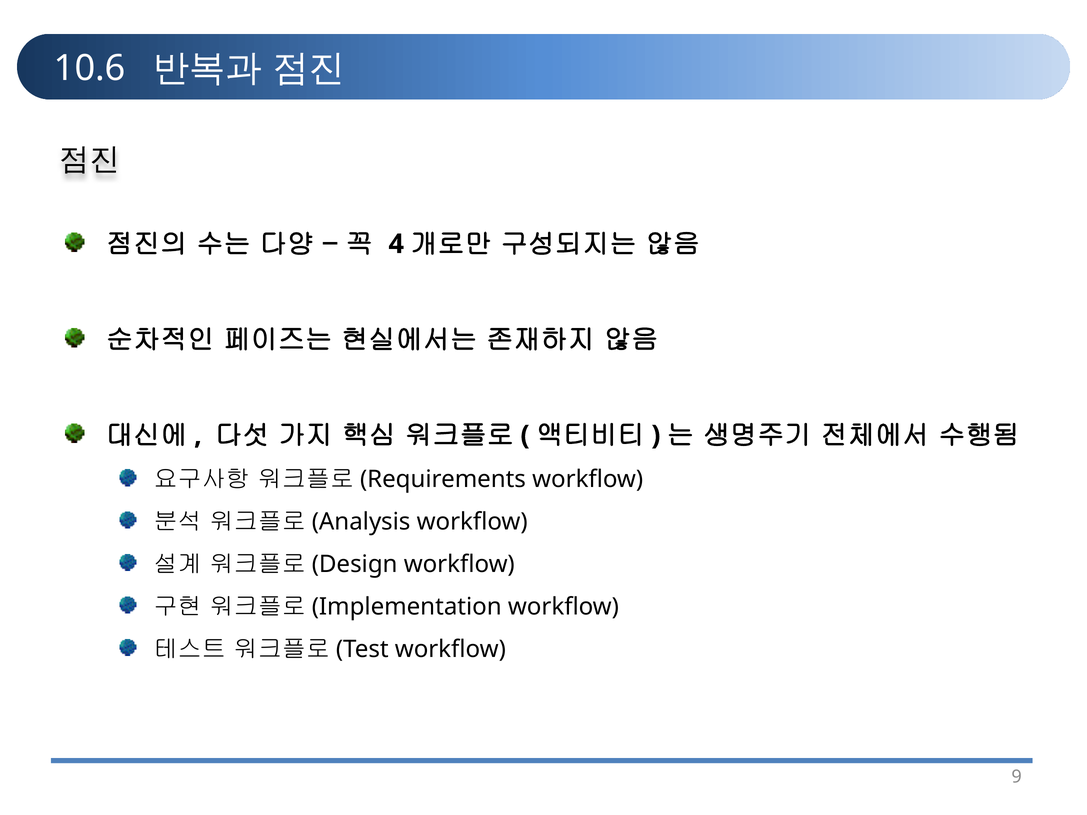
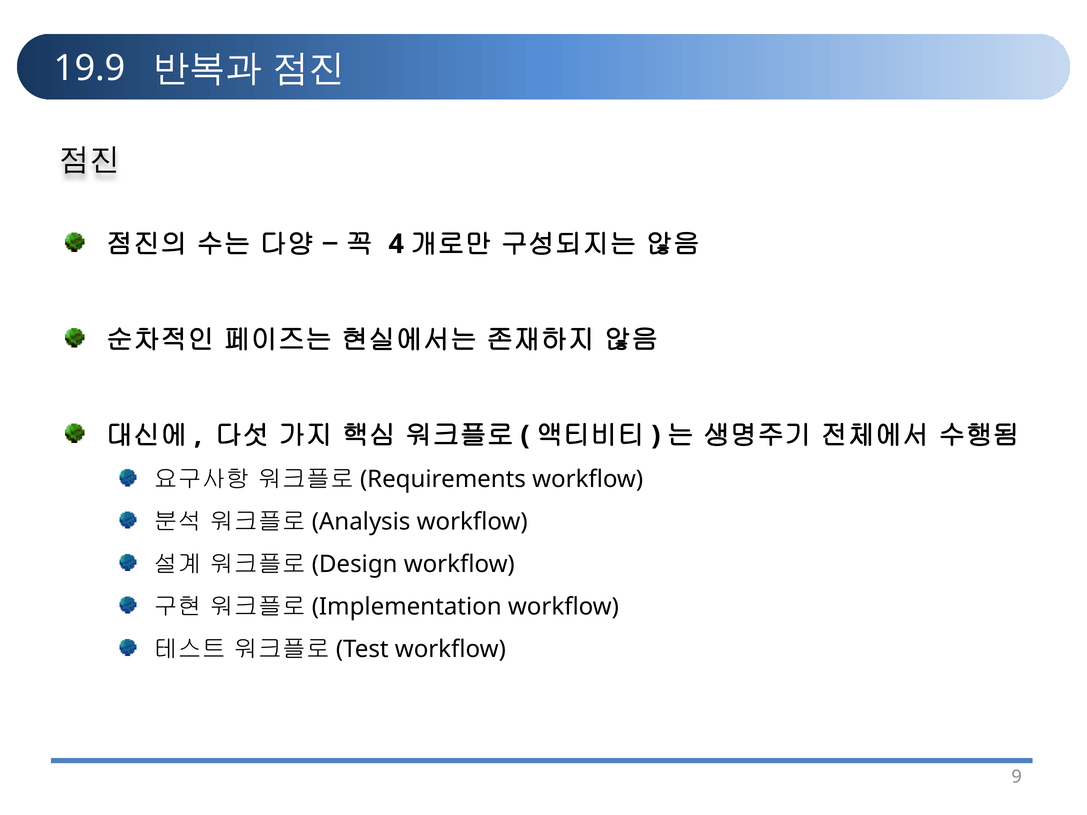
10.6: 10.6 -> 19.9
